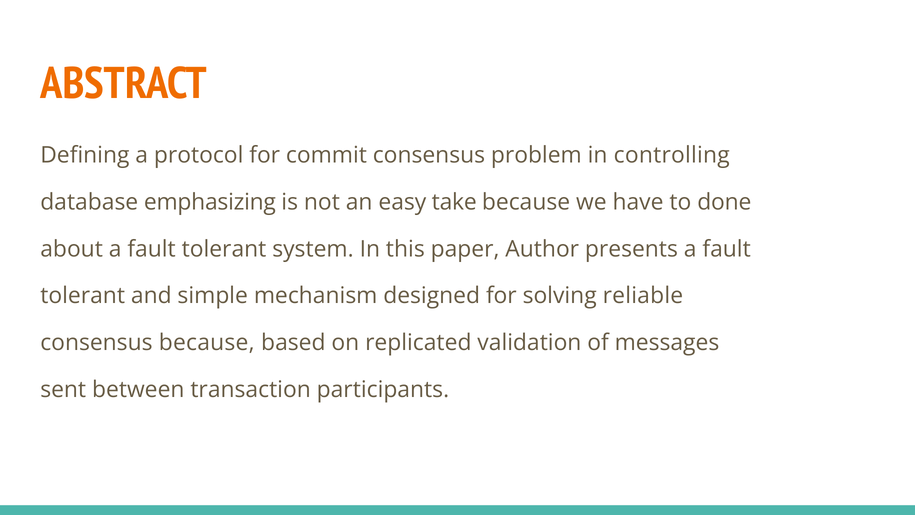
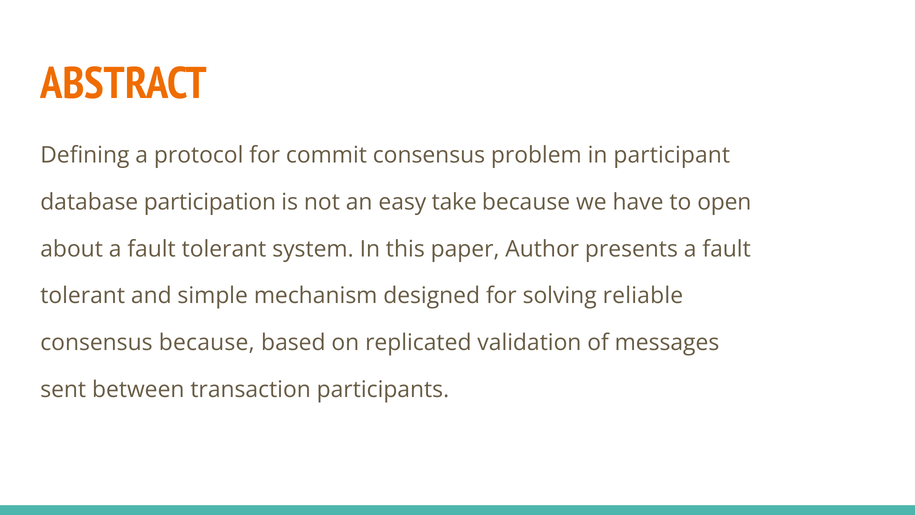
controlling: controlling -> participant
emphasizing: emphasizing -> participation
done: done -> open
